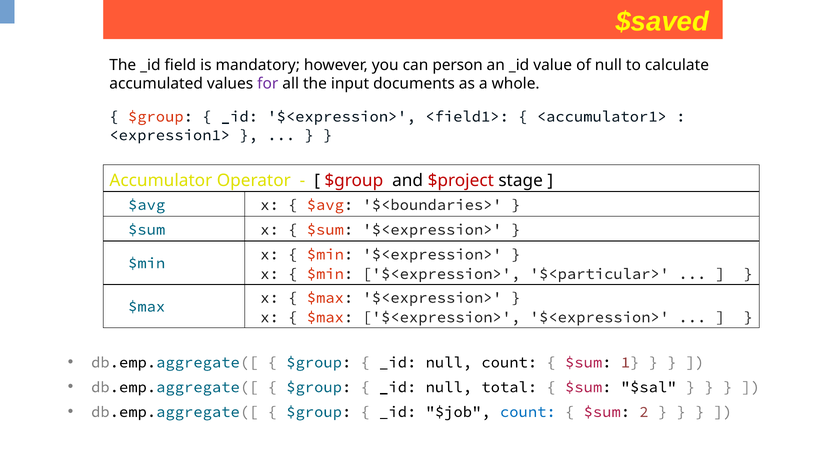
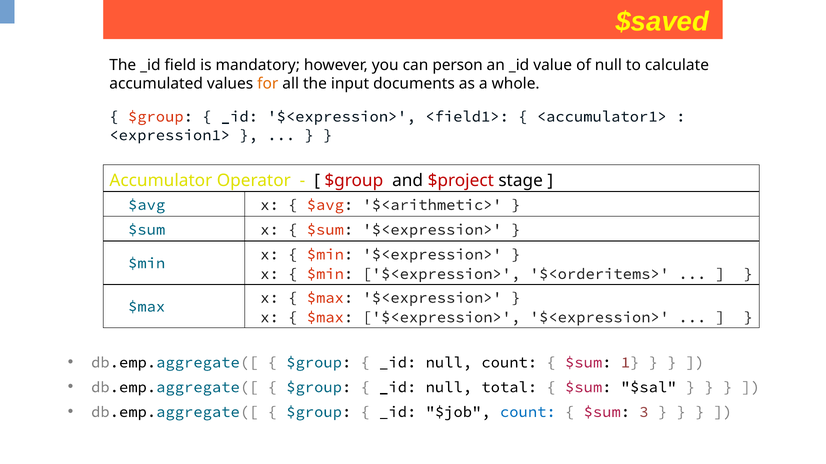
for colour: purple -> orange
$<boundaries>: $<boundaries> -> $<arithmetic>
$<particular>: $<particular> -> $<orderitems>
2: 2 -> 3
